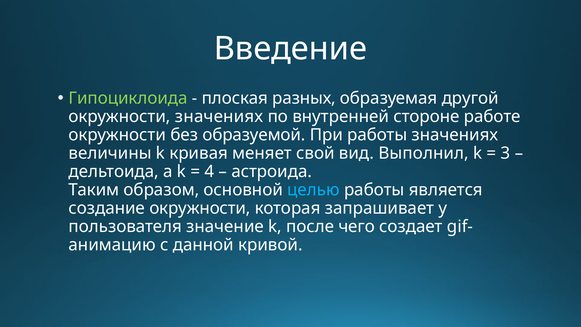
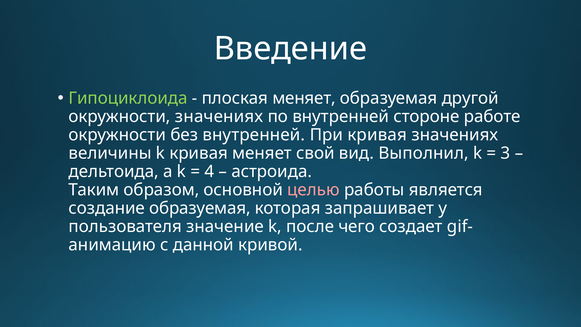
плоская разных: разных -> меняет
без образуемой: образуемой -> внутренней
При работы: работы -> кривая
целью colour: light blue -> pink
создание окружности: окружности -> образуемая
